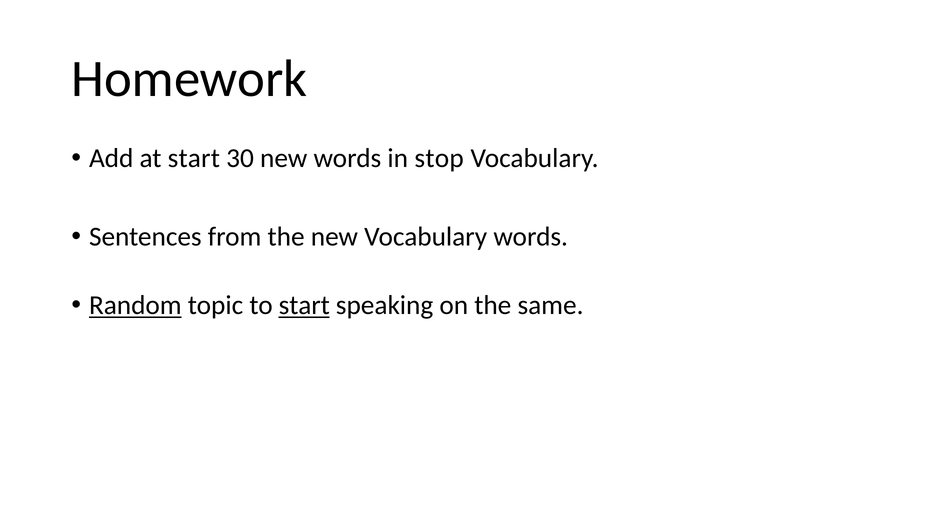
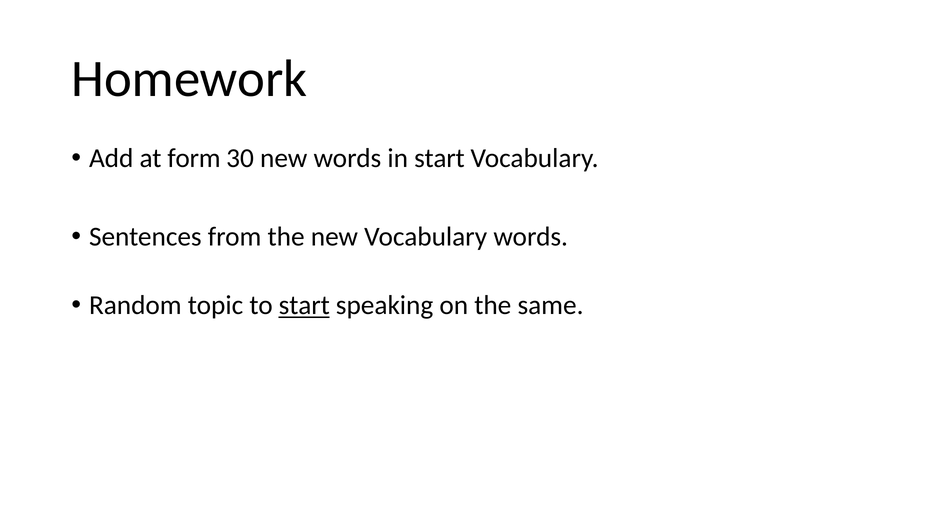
at start: start -> form
in stop: stop -> start
Random underline: present -> none
